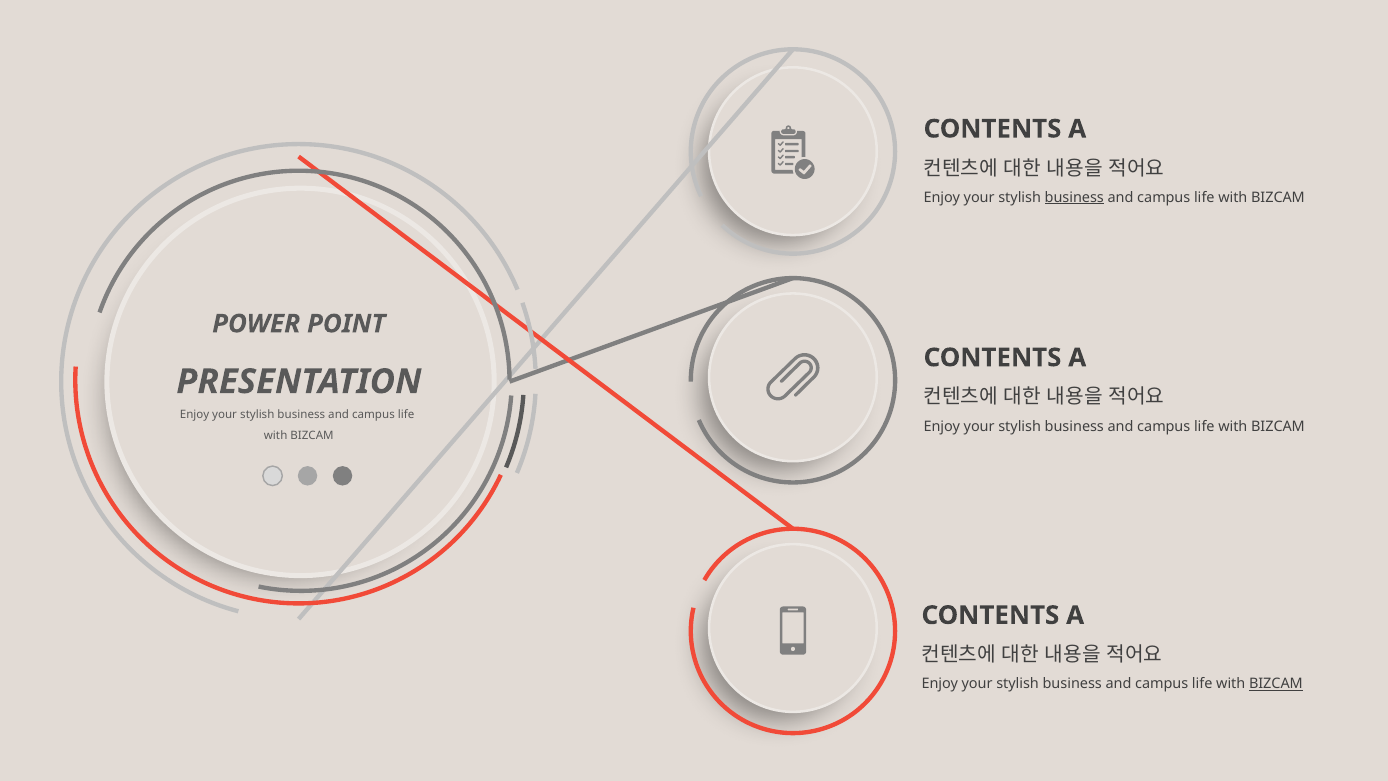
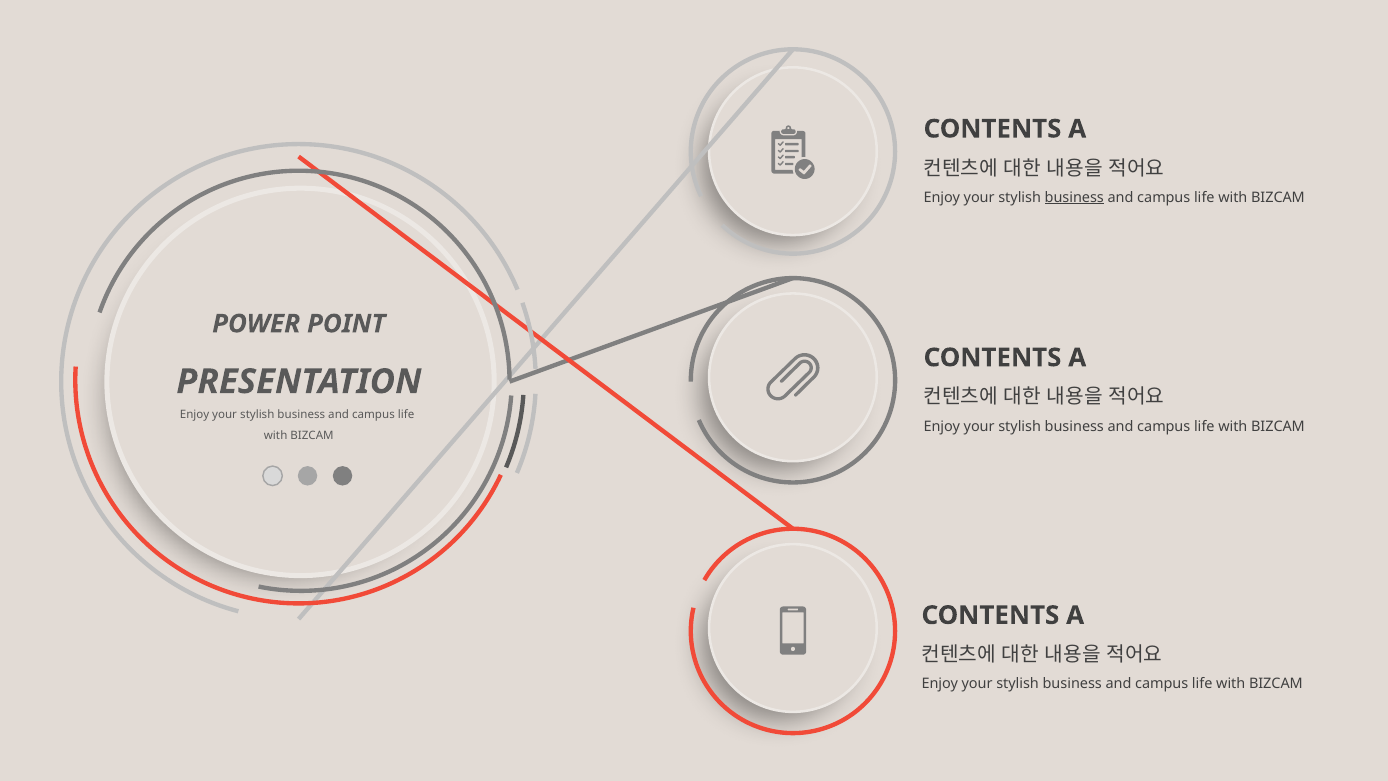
BIZCAM at (1276, 684) underline: present -> none
